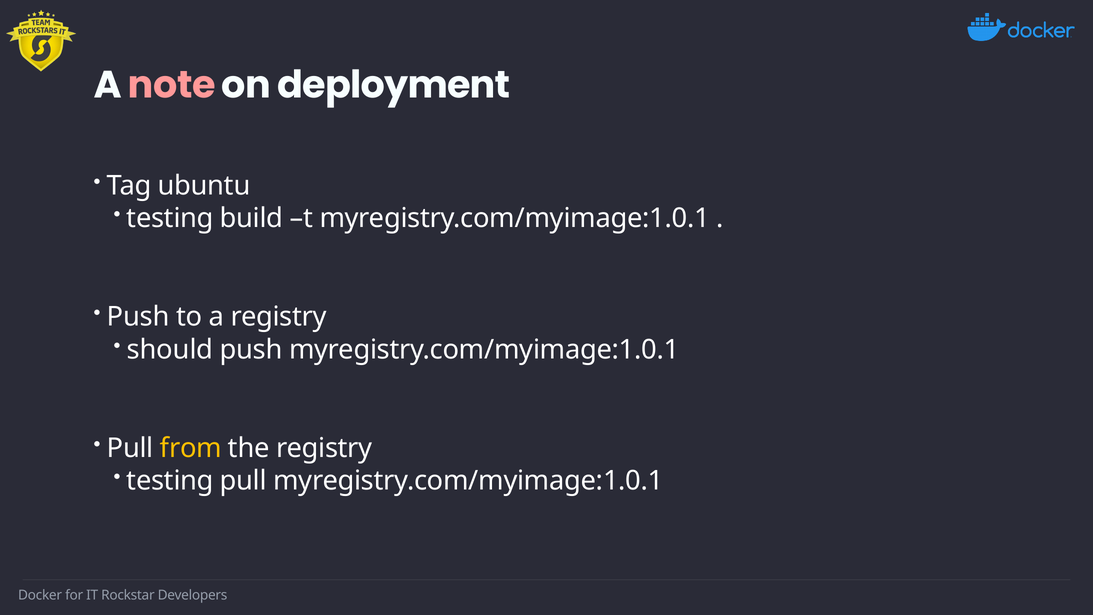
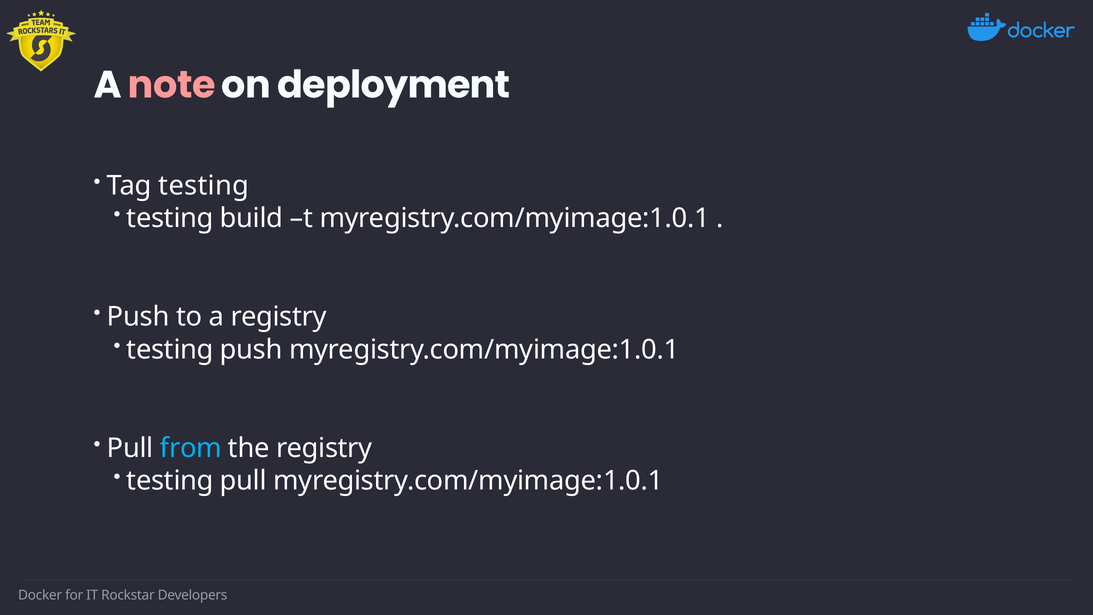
Tag ubuntu: ubuntu -> testing
should at (170, 350): should -> testing
from colour: yellow -> light blue
